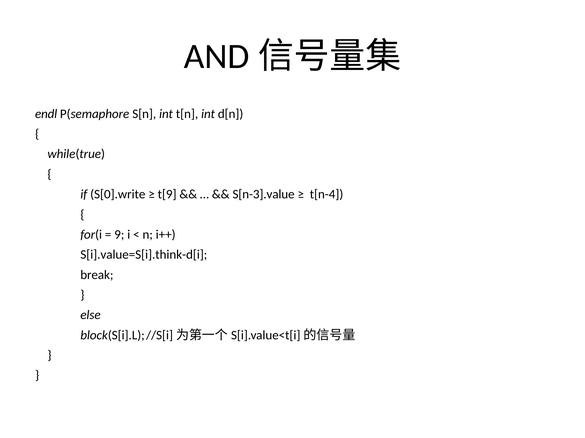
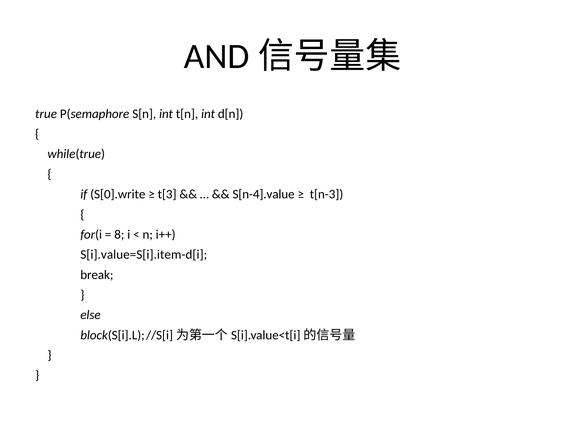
endl: endl -> true
t[9: t[9 -> t[3
S[n-3].value: S[n-3].value -> S[n-4].value
t[n-4: t[n-4 -> t[n-3
9: 9 -> 8
S[i].value=S[i].think-d[i: S[i].value=S[i].think-d[i -> S[i].value=S[i].item-d[i
